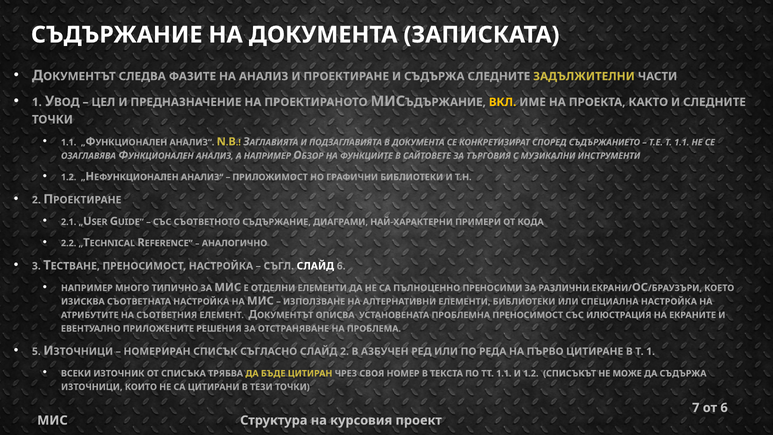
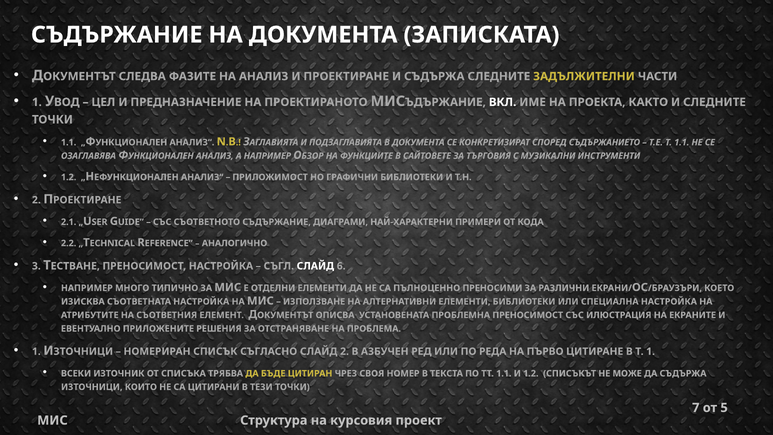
ВКЛ colour: yellow -> white
5 at (36, 351): 5 -> 1
от 6: 6 -> 5
